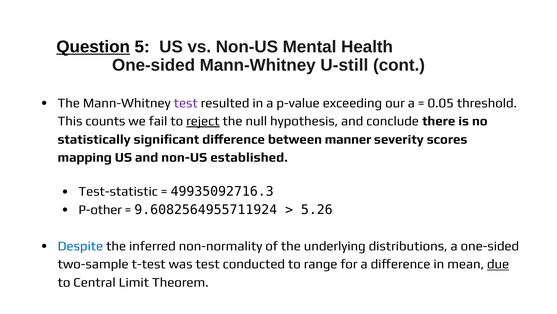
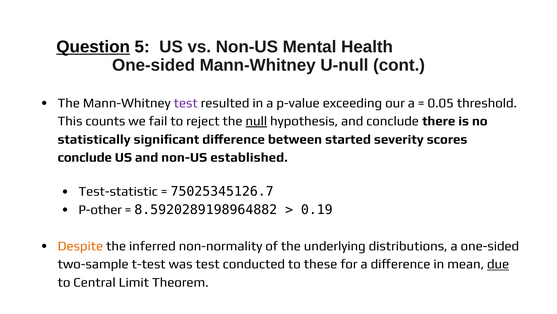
U-still: U-still -> U-null
reject underline: present -> none
null underline: none -> present
manner: manner -> started
mapping at (85, 157): mapping -> conclude
49935092716.3: 49935092716.3 -> 75025345126.7
9.6082564955711924: 9.6082564955711924 -> 8.5920289198964882
5.26: 5.26 -> 0.19
Despite colour: blue -> orange
range: range -> these
